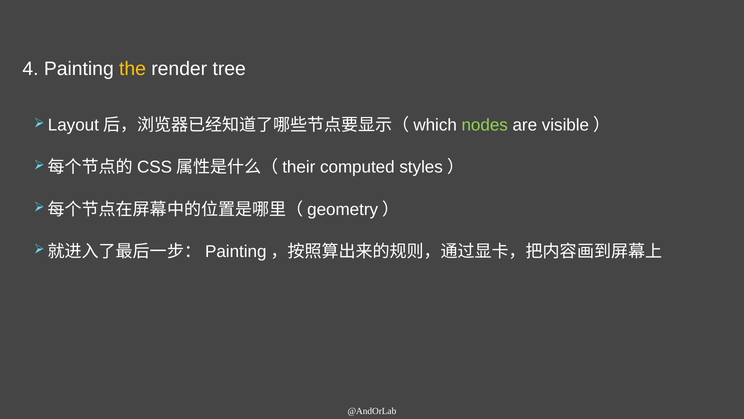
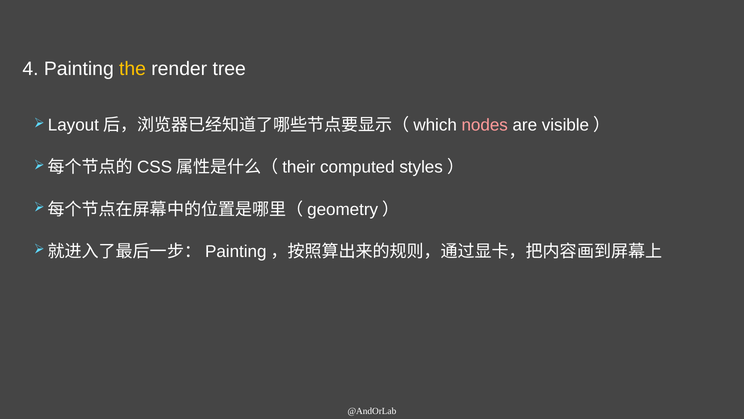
nodes colour: light green -> pink
